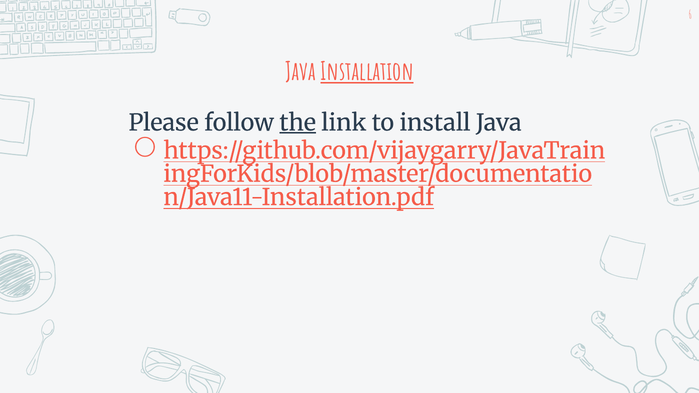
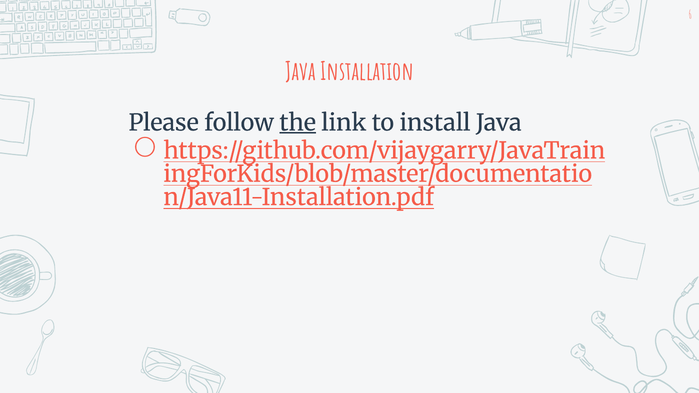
Installation underline: present -> none
